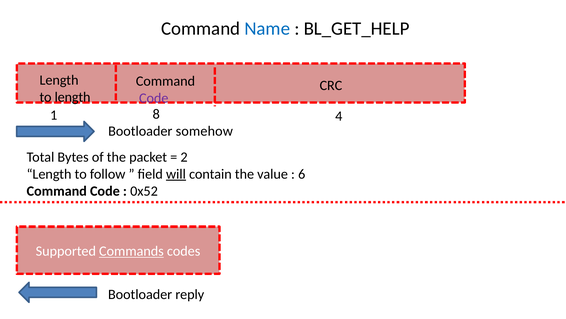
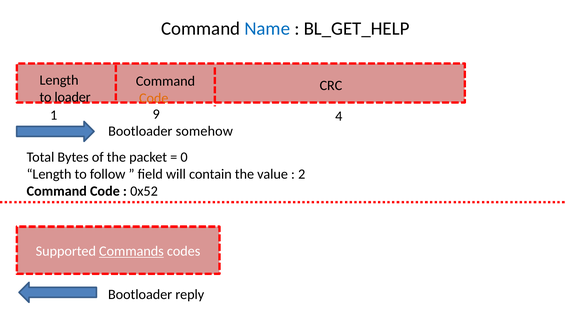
to length: length -> loader
Code at (154, 98) colour: purple -> orange
8: 8 -> 9
2: 2 -> 0
will underline: present -> none
6: 6 -> 2
